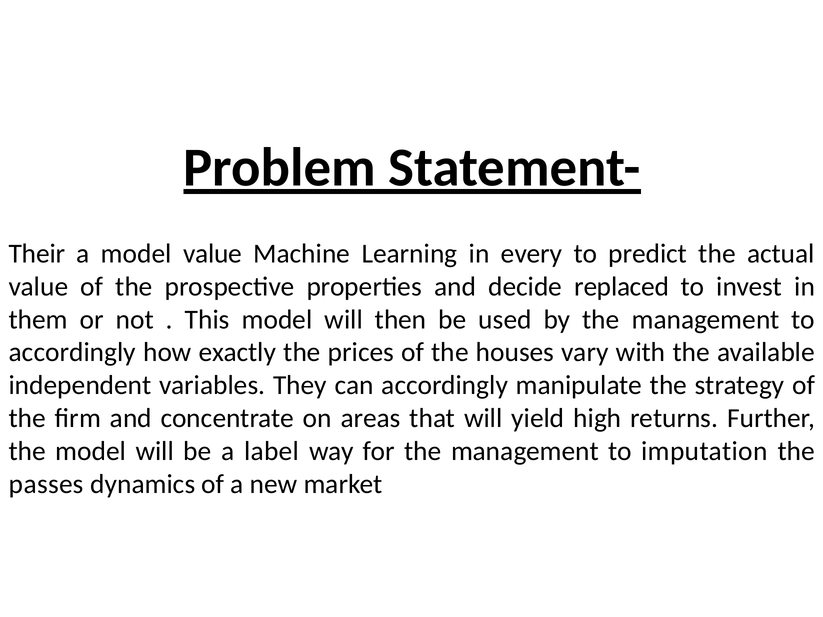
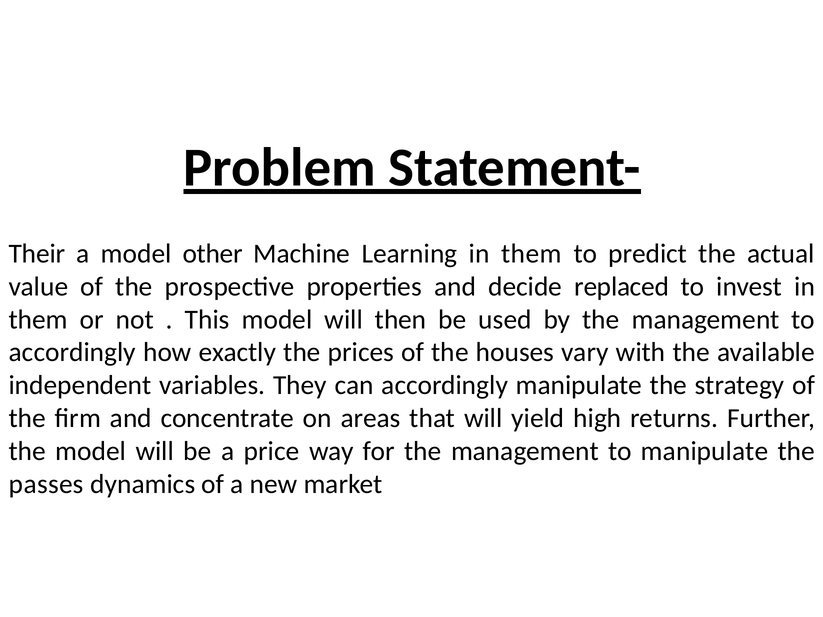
model value: value -> other
Learning in every: every -> them
label: label -> price
to imputation: imputation -> manipulate
